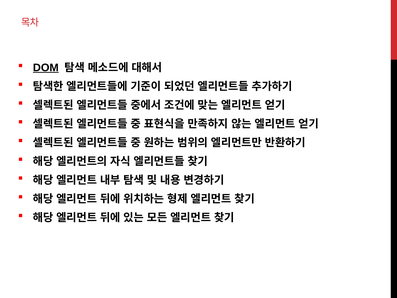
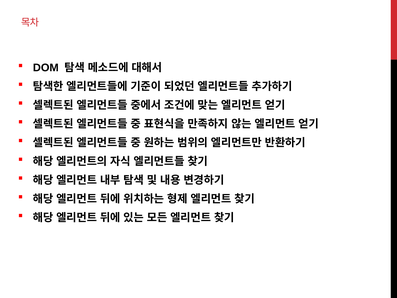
DOM underline: present -> none
